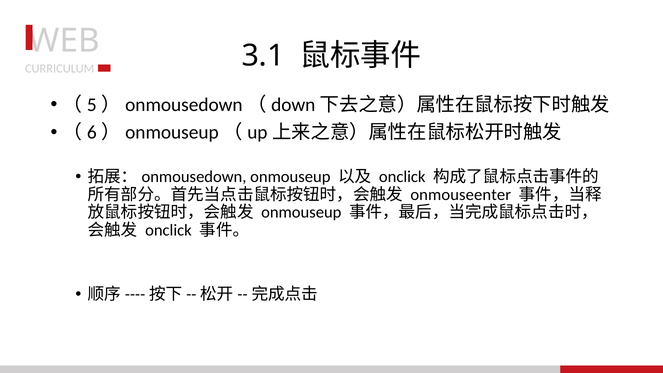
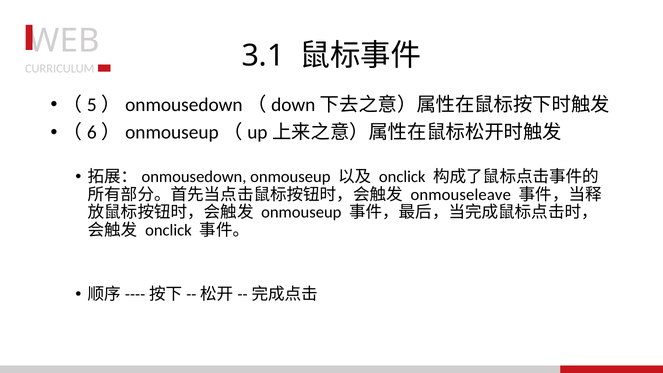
onmouseenter: onmouseenter -> onmouseleave
